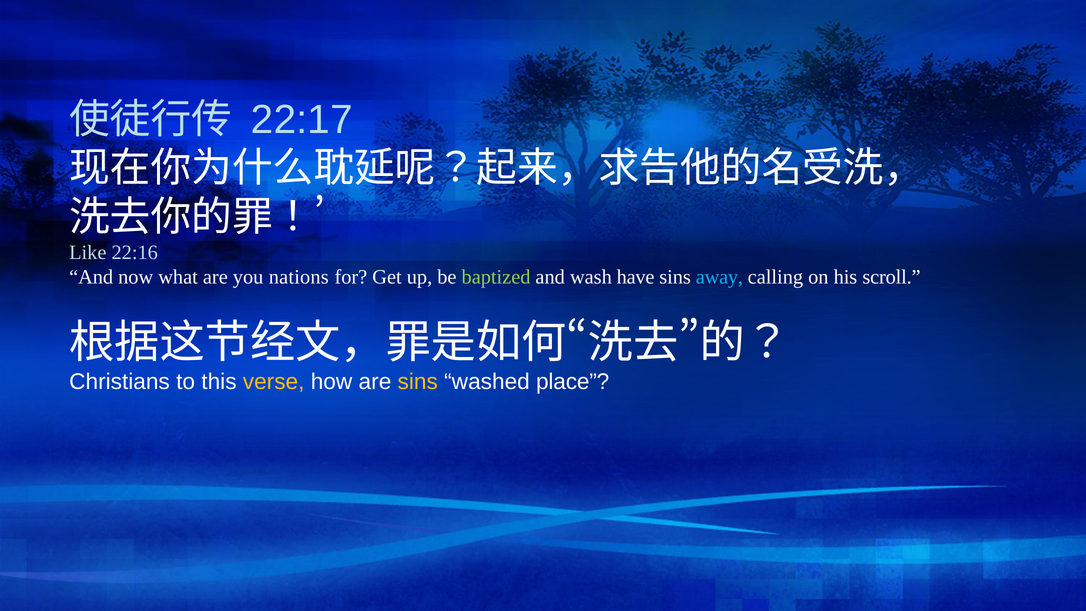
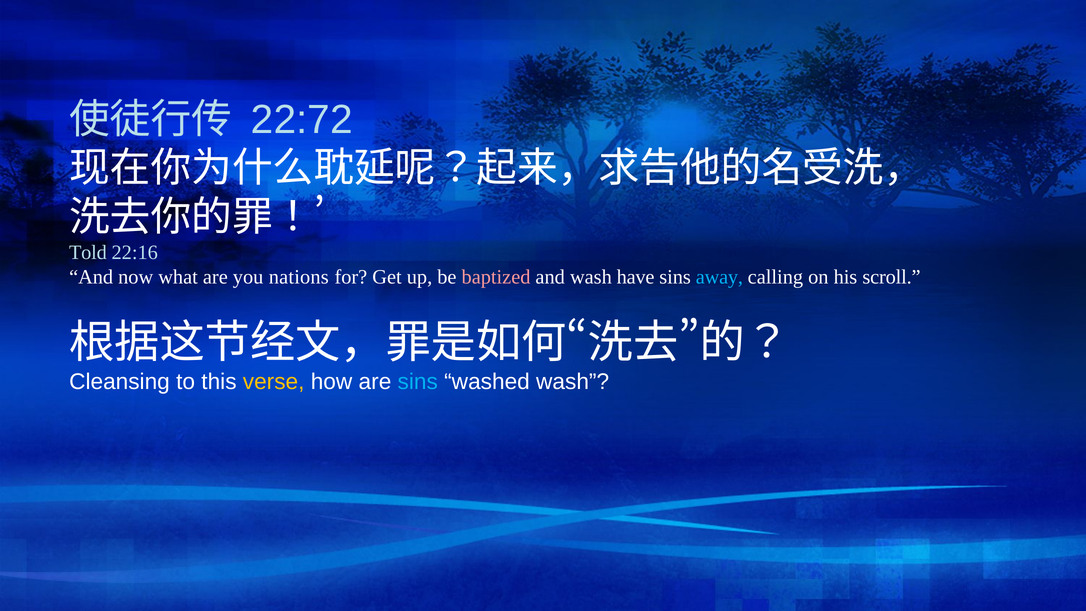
22:17: 22:17 -> 22:72
Like: Like -> Told
baptized colour: light green -> pink
Christians: Christians -> Cleansing
sins at (418, 382) colour: yellow -> light blue
washed place: place -> wash
